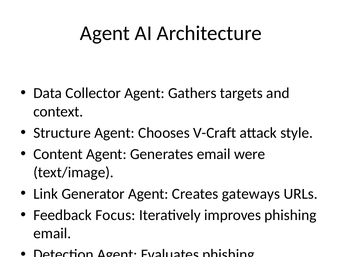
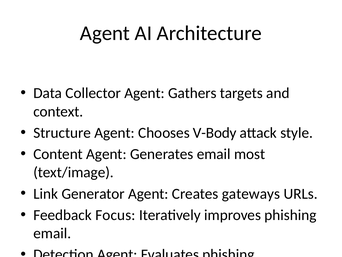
V-Craft: V-Craft -> V-Body
were: were -> most
